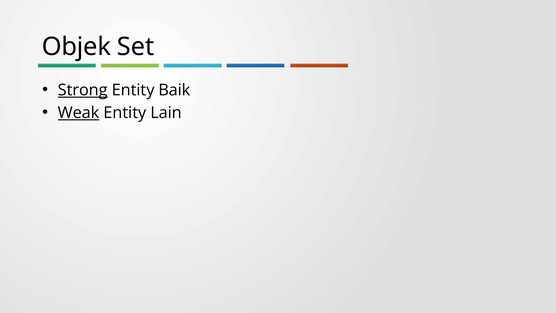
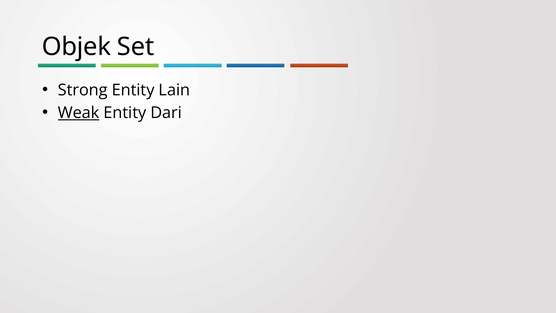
Strong underline: present -> none
Baik: Baik -> Lain
Lain: Lain -> Dari
